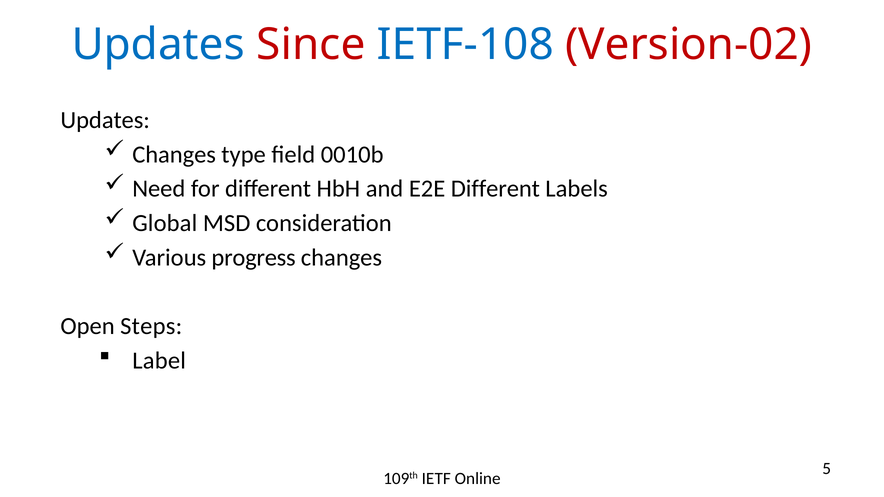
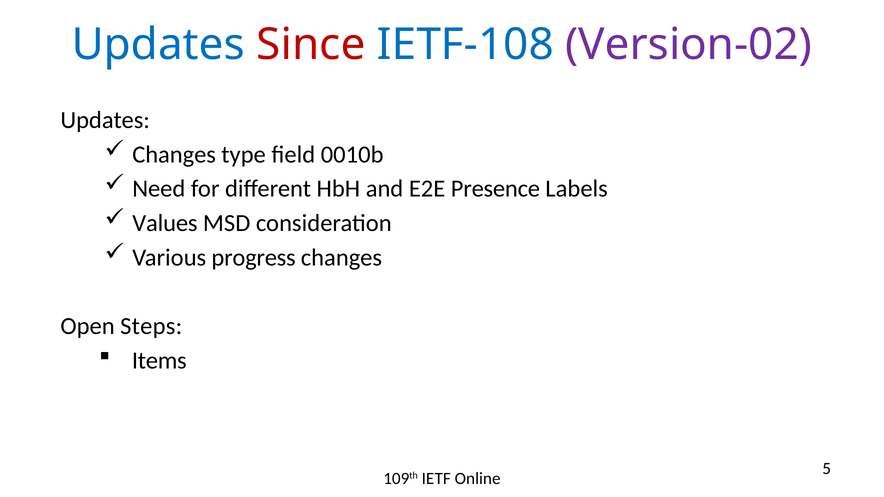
Version-02 colour: red -> purple
E2E Different: Different -> Presence
Global: Global -> Values
Label: Label -> Items
